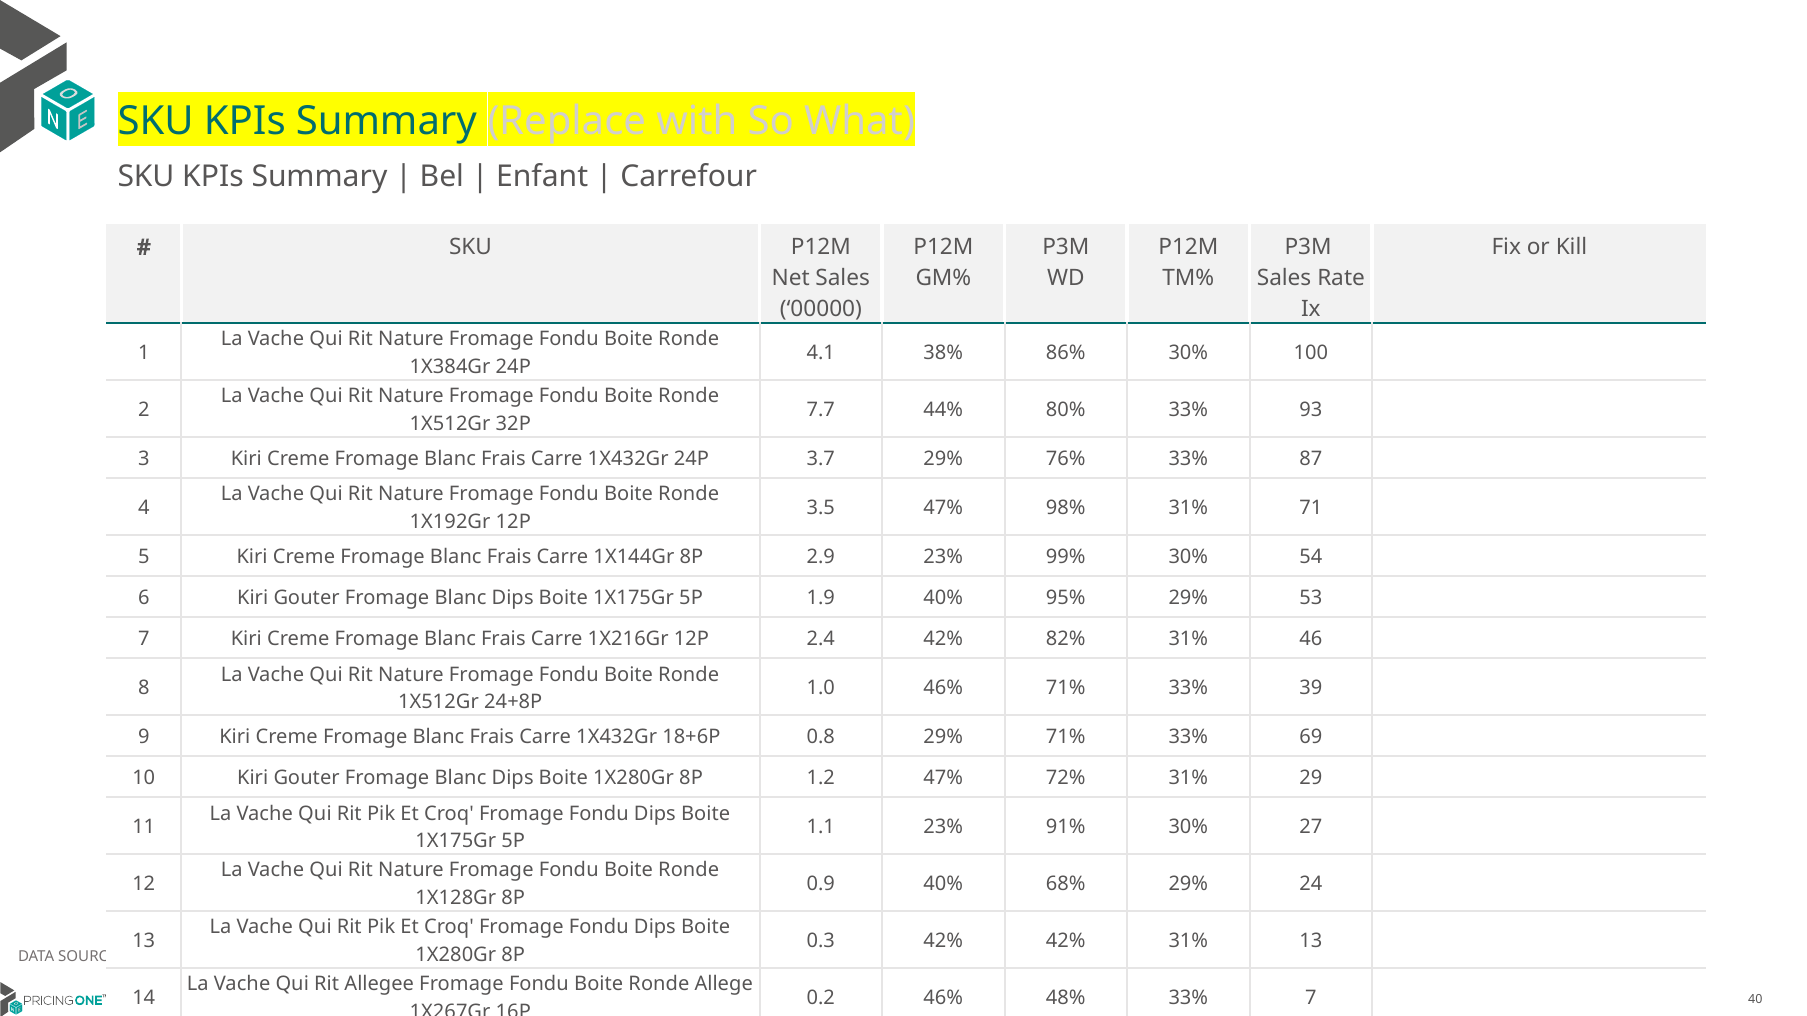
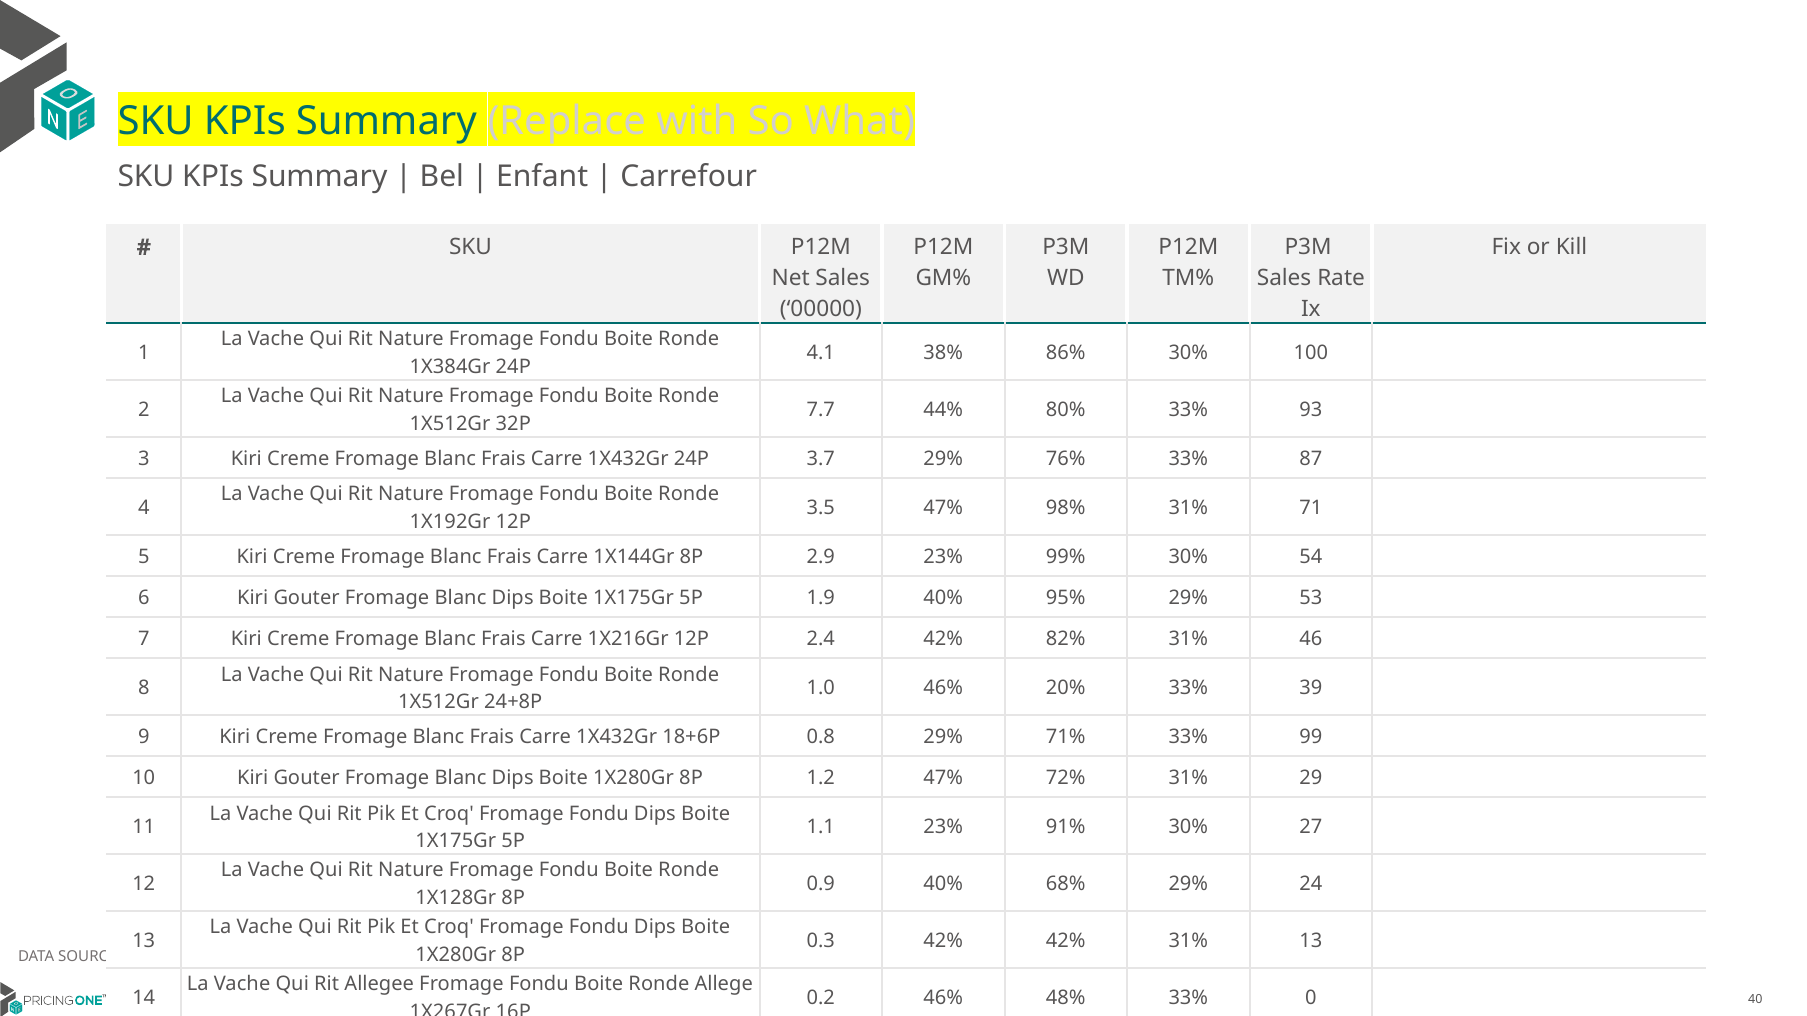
46% 71%: 71% -> 20%
69: 69 -> 99
33% 7: 7 -> 0
